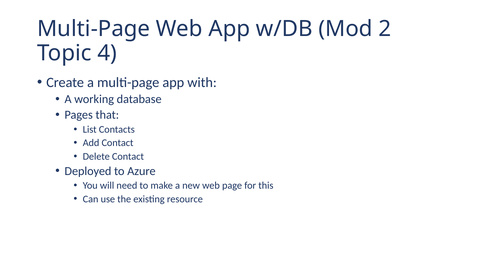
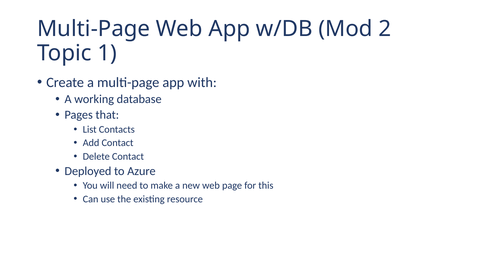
4: 4 -> 1
